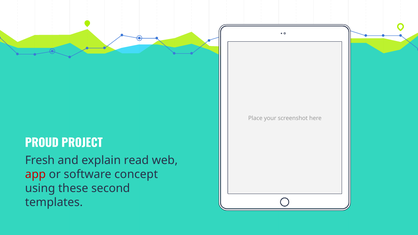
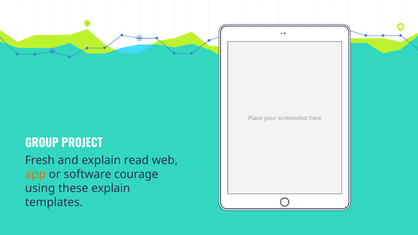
PROUD: PROUD -> GROUP
app colour: red -> orange
concept: concept -> courage
these second: second -> explain
